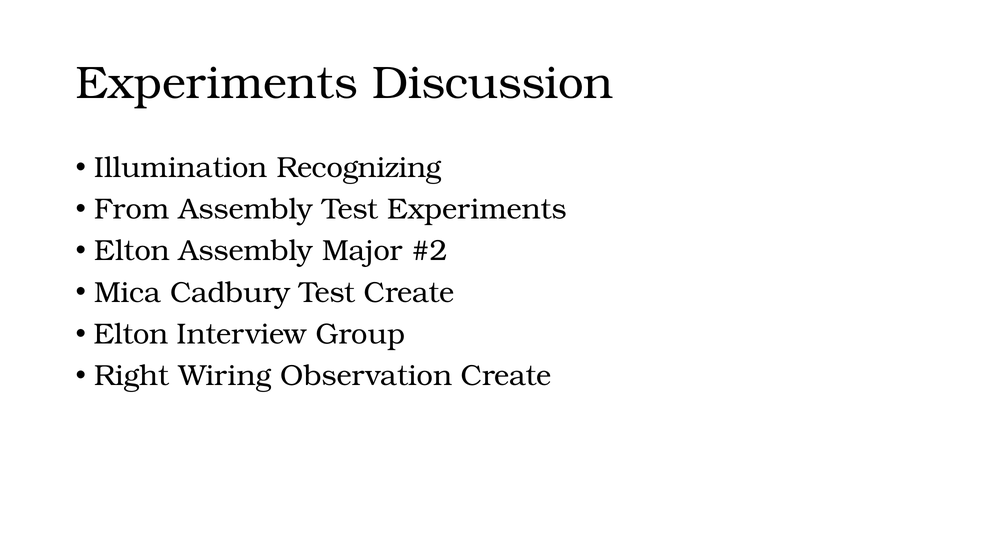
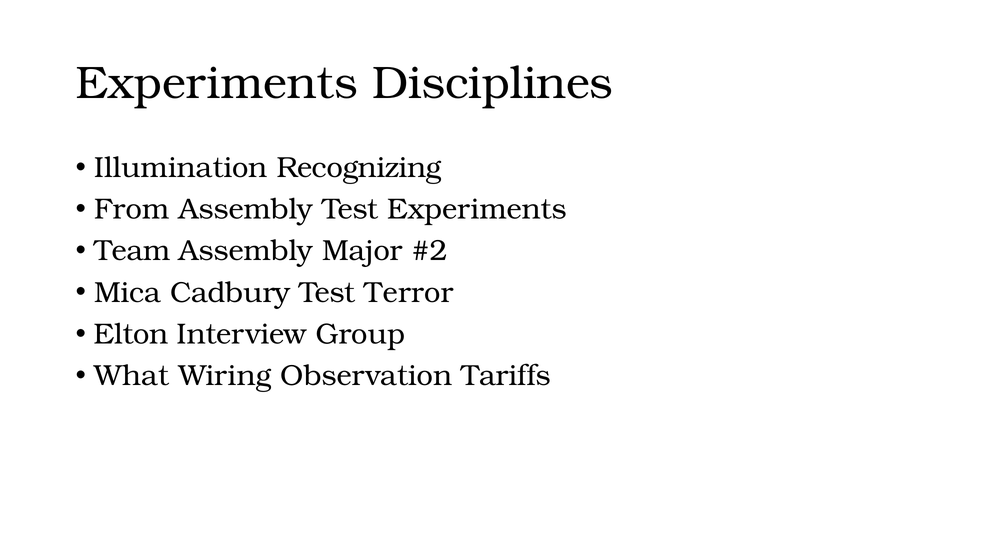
Discussion: Discussion -> Disciplines
Elton at (132, 251): Elton -> Team
Test Create: Create -> Terror
Right: Right -> What
Observation Create: Create -> Tariffs
